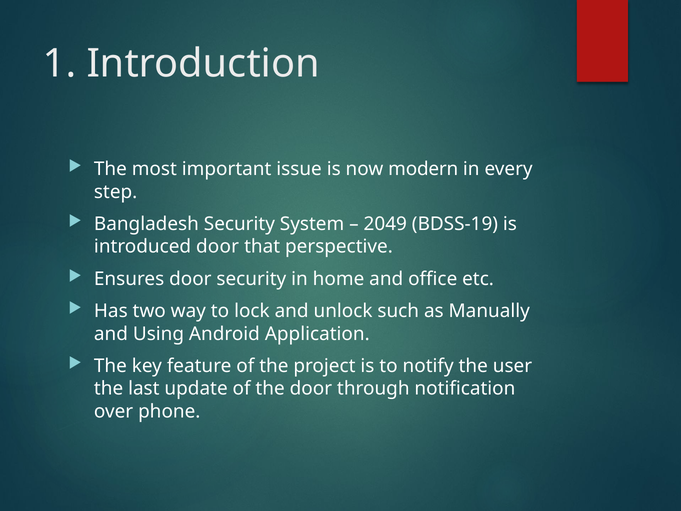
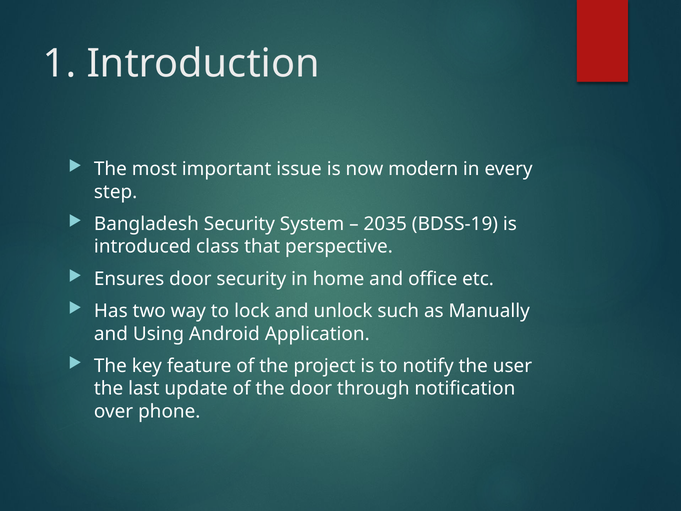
2049: 2049 -> 2035
introduced door: door -> class
